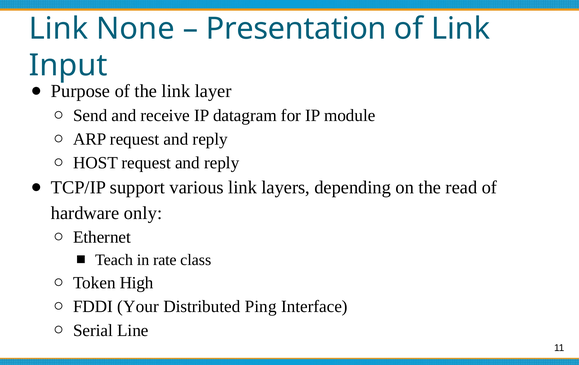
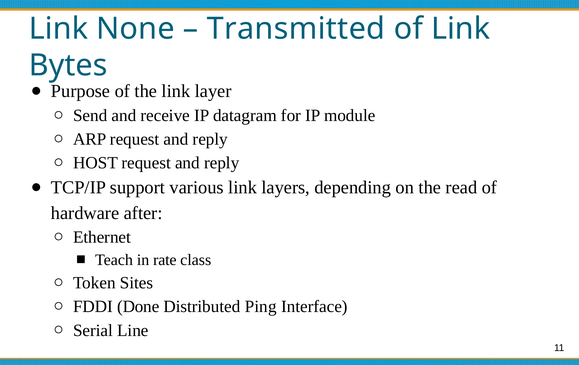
Presentation: Presentation -> Transmitted
Input: Input -> Bytes
only: only -> after
High: High -> Sites
Your: Your -> Done
